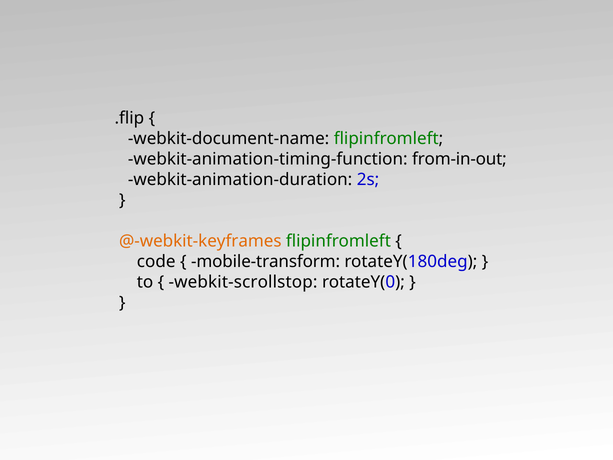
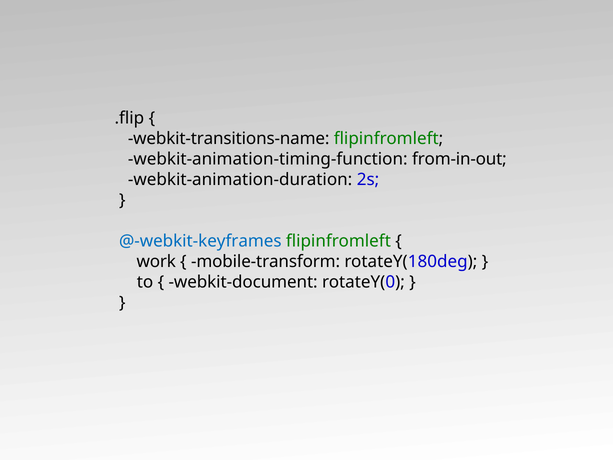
webkit-document-name: webkit-document-name -> webkit-transitions-name
@-webkit-keyframes colour: orange -> blue
code: code -> work
webkit-scrollstop: webkit-scrollstop -> webkit-document
